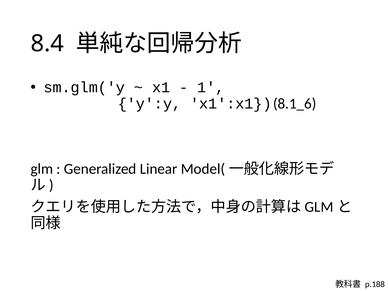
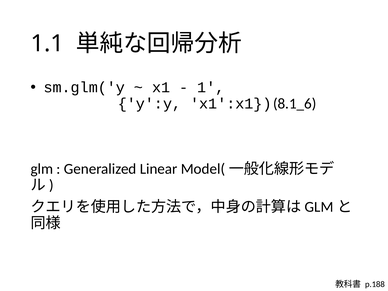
8.4: 8.4 -> 1.1
